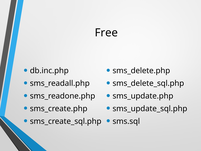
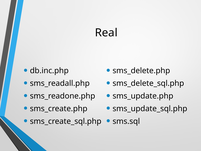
Free: Free -> Real
